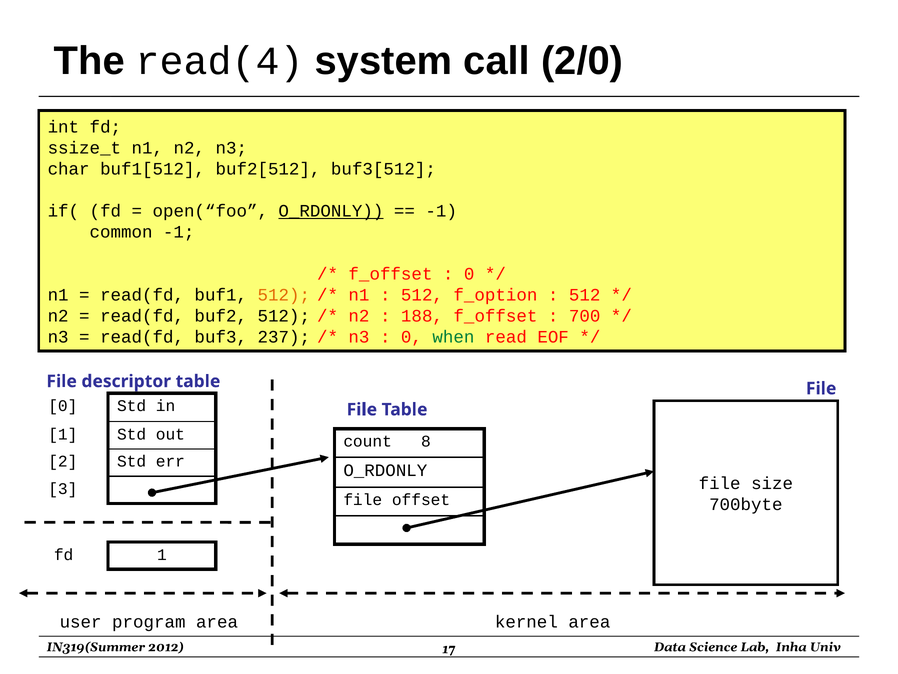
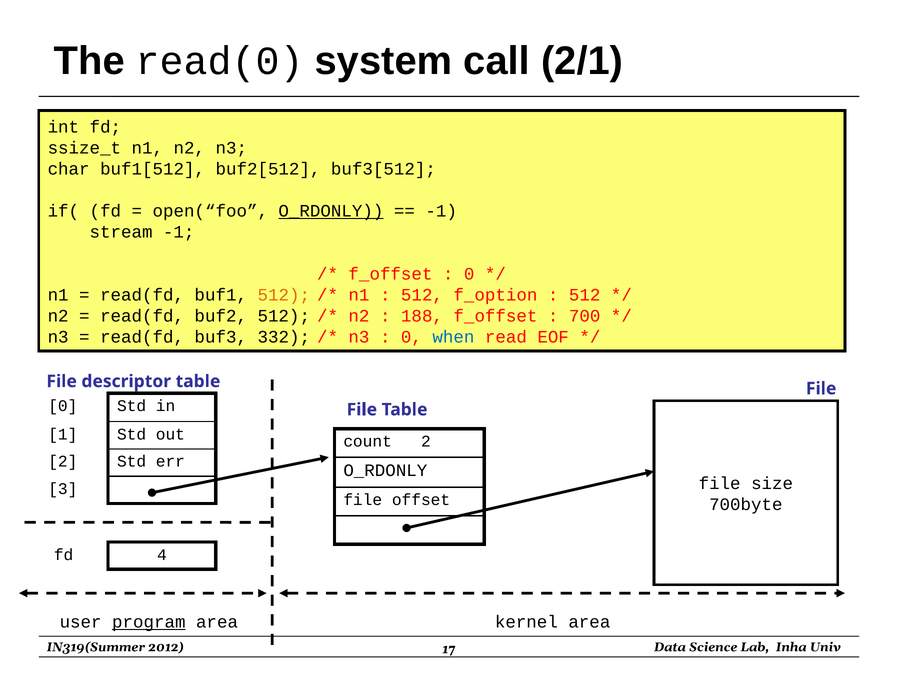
read(4: read(4 -> read(0
2/0: 2/0 -> 2/1
common: common -> stream
237: 237 -> 332
when colour: green -> blue
count 8: 8 -> 2
fd 1: 1 -> 4
program underline: none -> present
